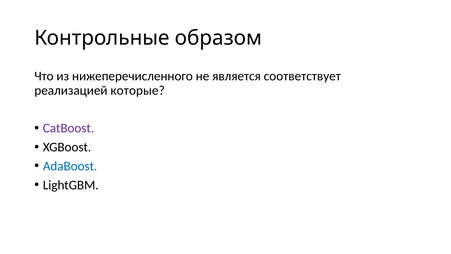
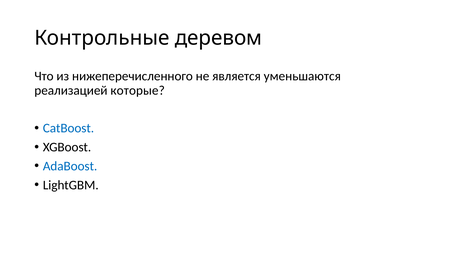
образом: образом -> деревом
соответствует: соответствует -> уменьшаются
CatBoost colour: purple -> blue
